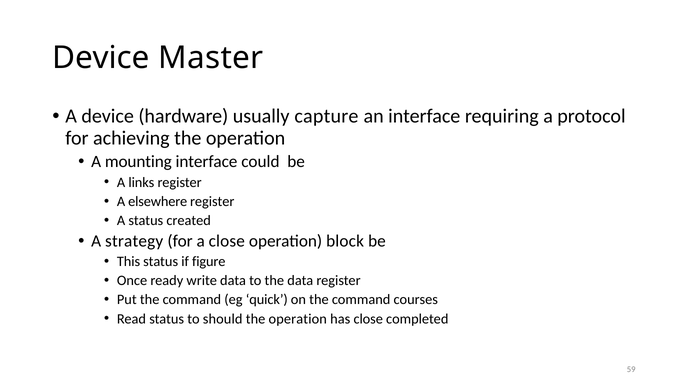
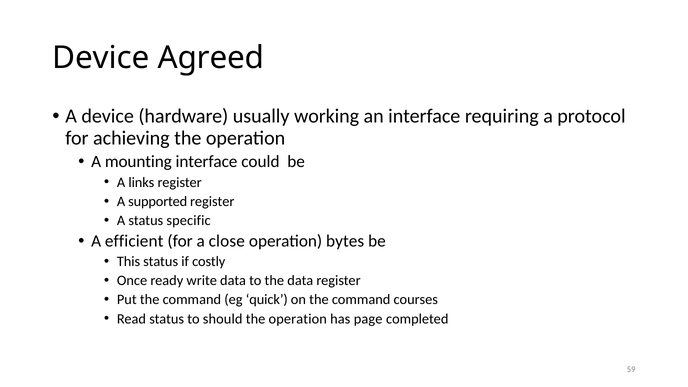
Master: Master -> Agreed
capture: capture -> working
elsewhere: elsewhere -> supported
created: created -> specific
strategy: strategy -> efficient
block: block -> bytes
figure: figure -> costly
has close: close -> page
